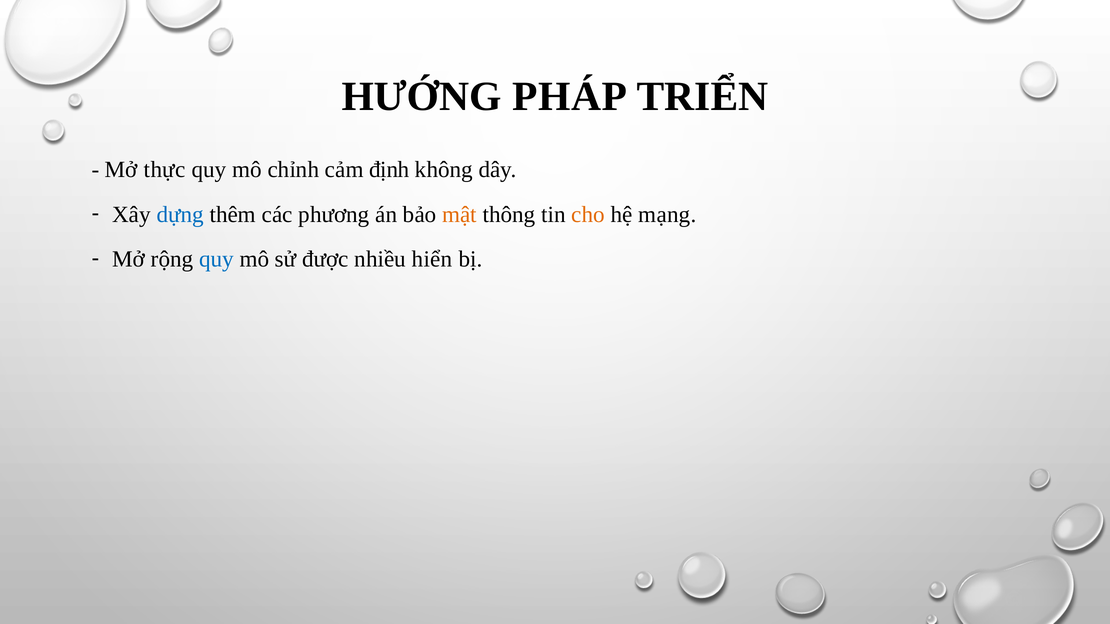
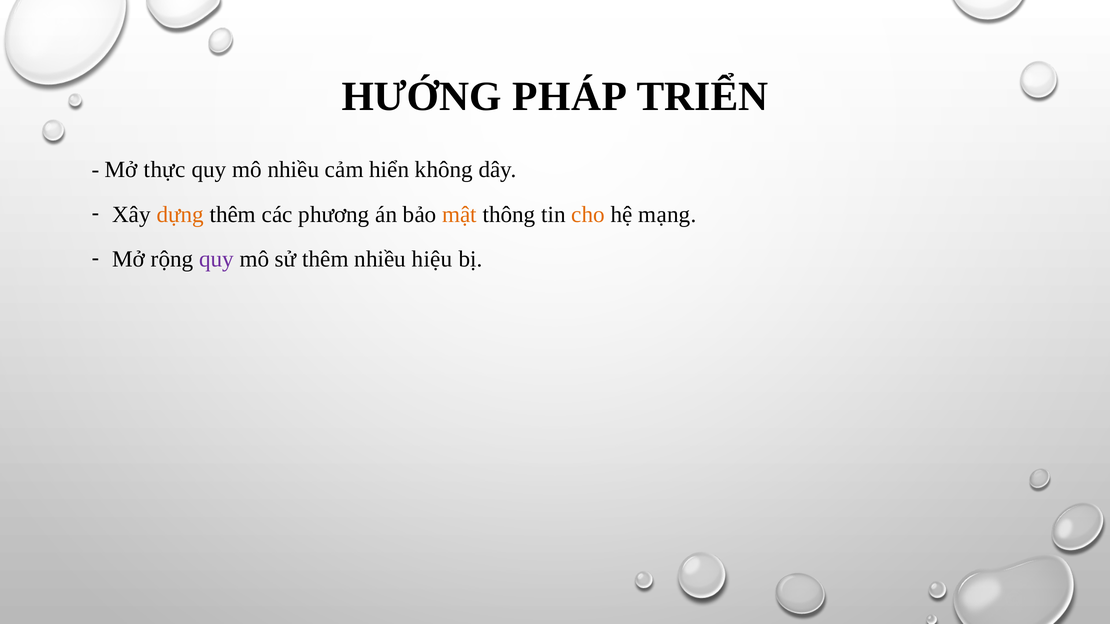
mô chỉnh: chỉnh -> nhiều
định: định -> hiển
dựng colour: blue -> orange
quy at (216, 259) colour: blue -> purple
sử được: được -> thêm
hiển: hiển -> hiệu
